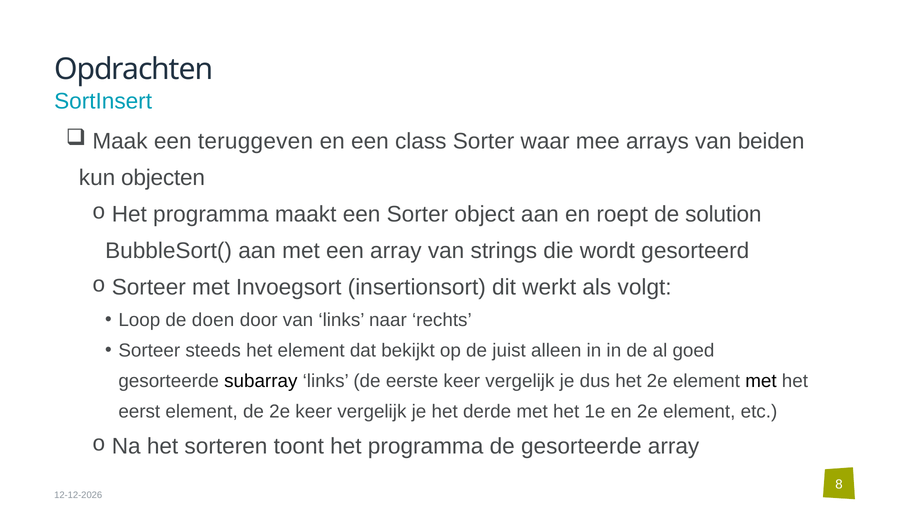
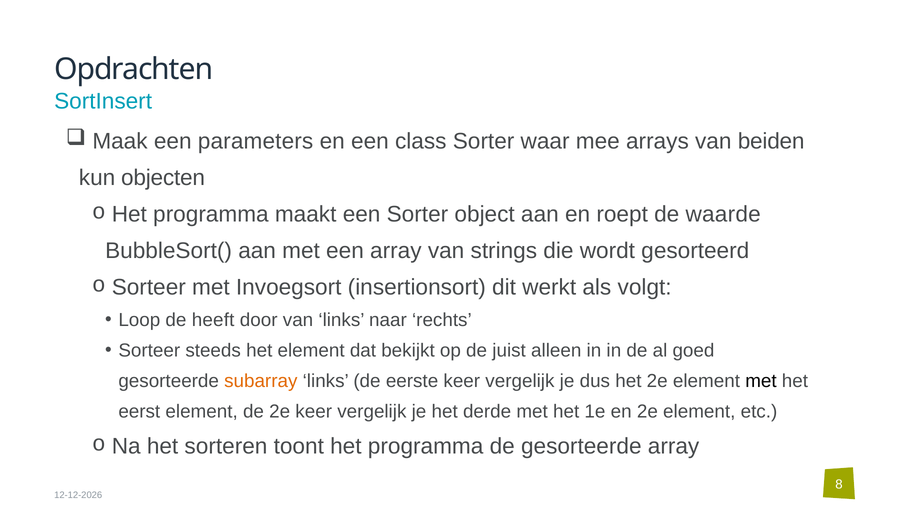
teruggeven: teruggeven -> parameters
solution: solution -> waarde
doen: doen -> heeft
subarray colour: black -> orange
